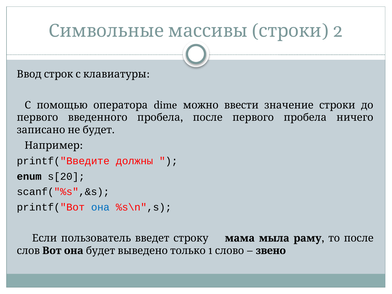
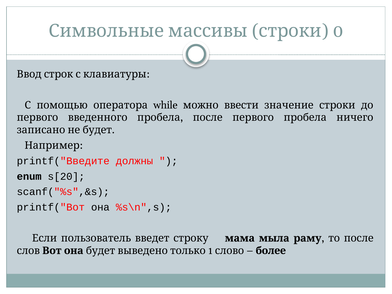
2: 2 -> 0
dime: dime -> while
она at (100, 207) colour: blue -> black
звено: звено -> более
